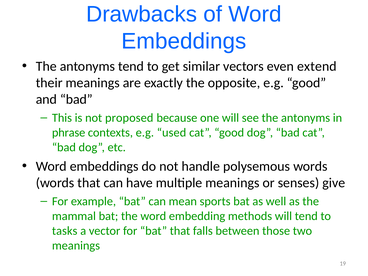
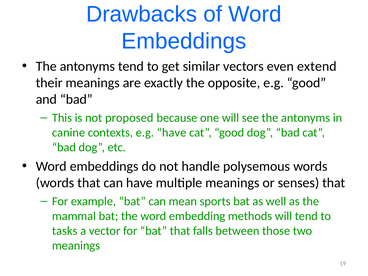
phrase: phrase -> canine
e.g used: used -> have
senses give: give -> that
